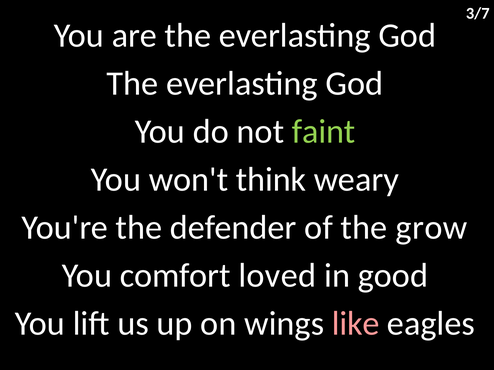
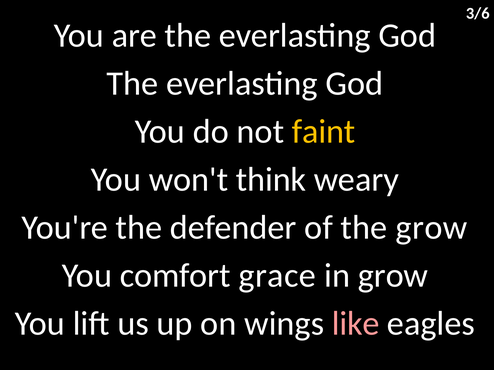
3/7: 3/7 -> 3/6
faint colour: light green -> yellow
loved: loved -> grace
in good: good -> grow
